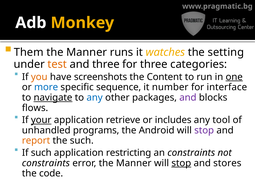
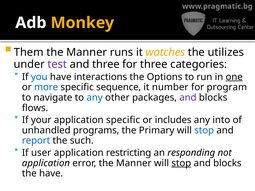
setting: setting -> utilizes
test colour: orange -> purple
you colour: orange -> blue
screenshots: screenshots -> interactions
Content: Content -> Options
interface: interface -> program
navigate underline: present -> none
your underline: present -> none
application retrieve: retrieve -> specific
tool: tool -> into
Android: Android -> Primary
stop at (204, 130) colour: purple -> blue
report colour: orange -> blue
If such: such -> user
an constraints: constraints -> responding
constraints at (46, 163): constraints -> application
stores at (227, 163): stores -> blocks
the code: code -> have
